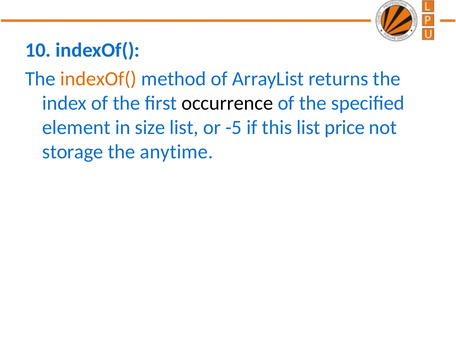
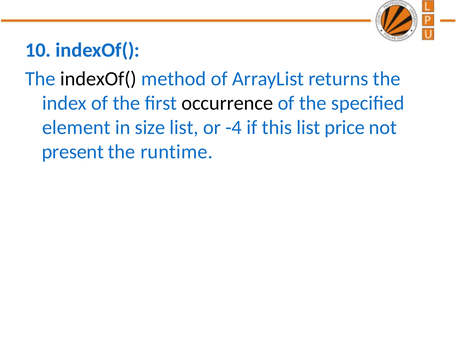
indexOf( at (98, 79) colour: orange -> black
-5: -5 -> -4
storage: storage -> present
anytime: anytime -> runtime
